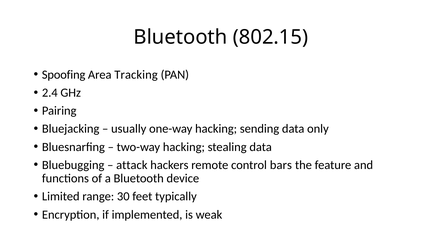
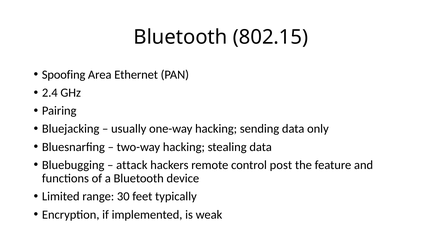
Tracking: Tracking -> Ethernet
bars: bars -> post
